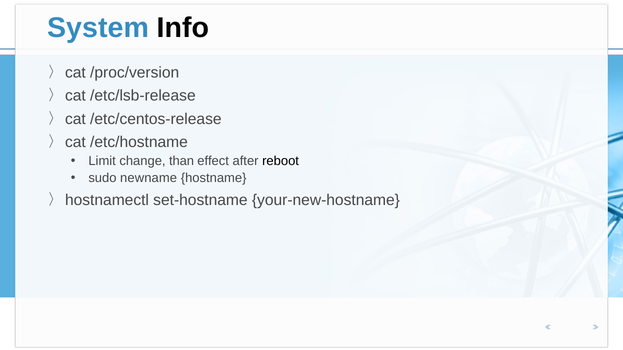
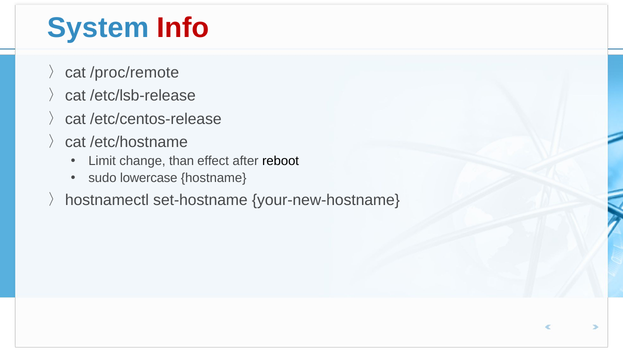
Info colour: black -> red
/proc/version: /proc/version -> /proc/remote
newname: newname -> lowercase
